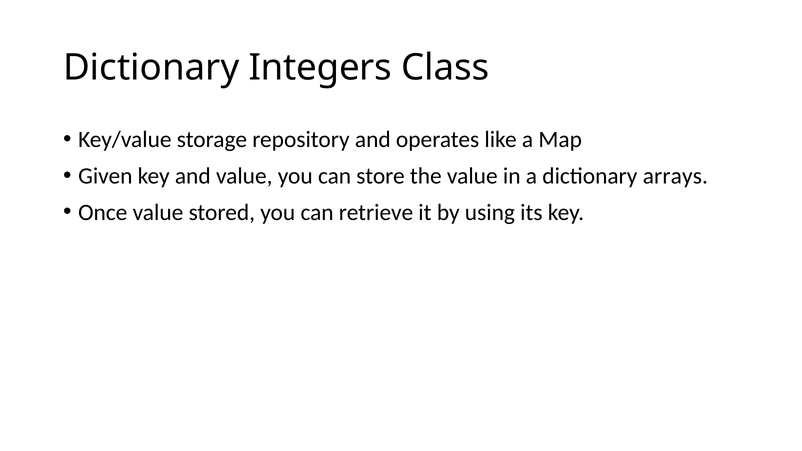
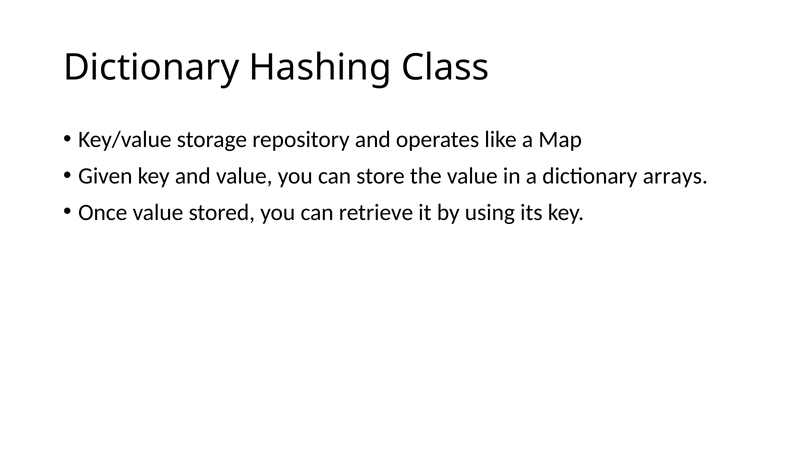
Integers: Integers -> Hashing
